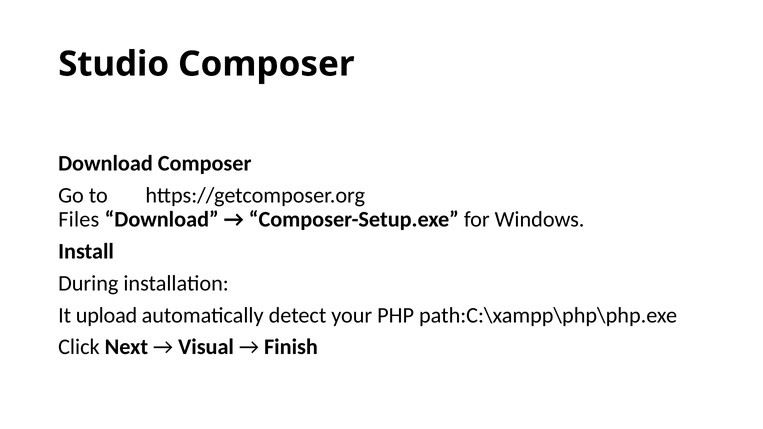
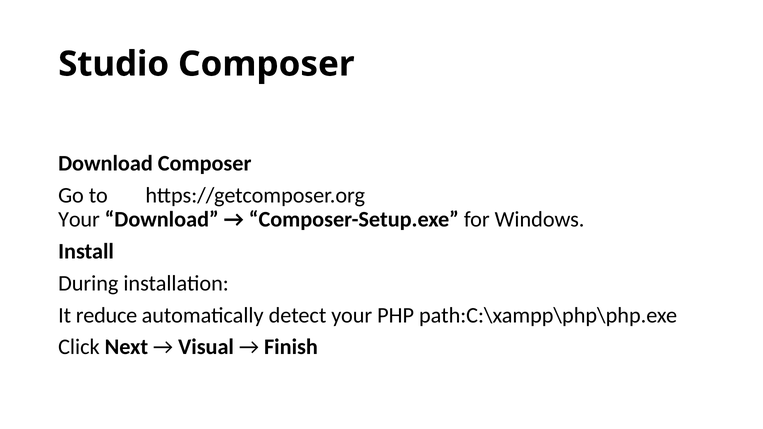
Files at (79, 220): Files -> Your
upload: upload -> reduce
